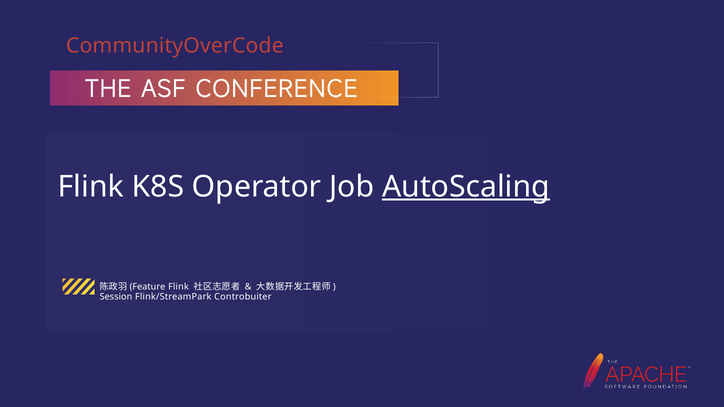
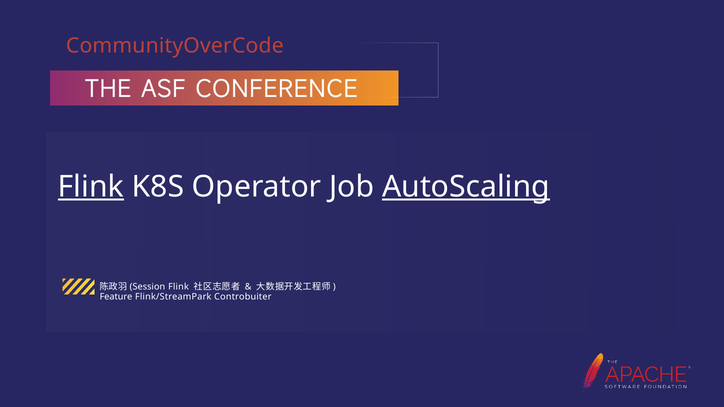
Flink at (91, 187) underline: none -> present
Feature: Feature -> Session
Session: Session -> Feature
